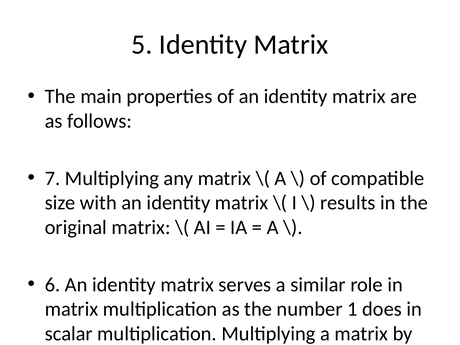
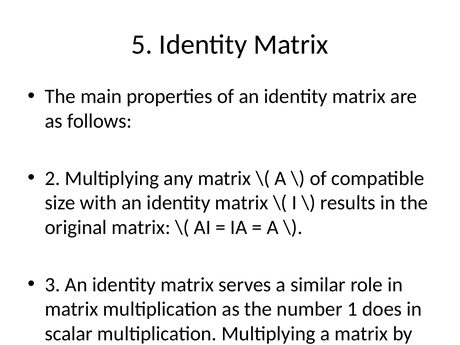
7: 7 -> 2
6: 6 -> 3
